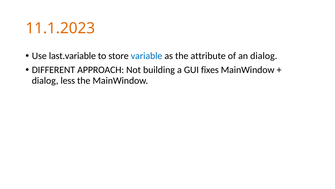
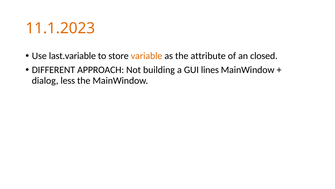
variable colour: blue -> orange
an dialog: dialog -> closed
fixes: fixes -> lines
